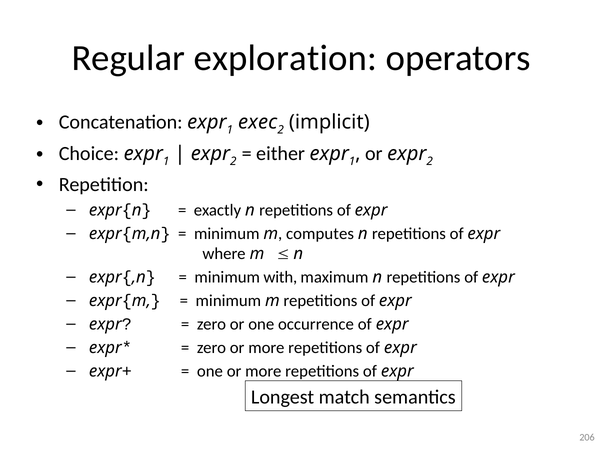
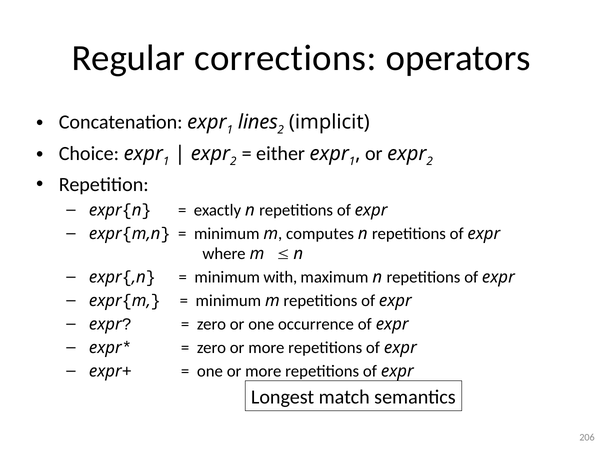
exploration: exploration -> corrections
exec: exec -> lines
